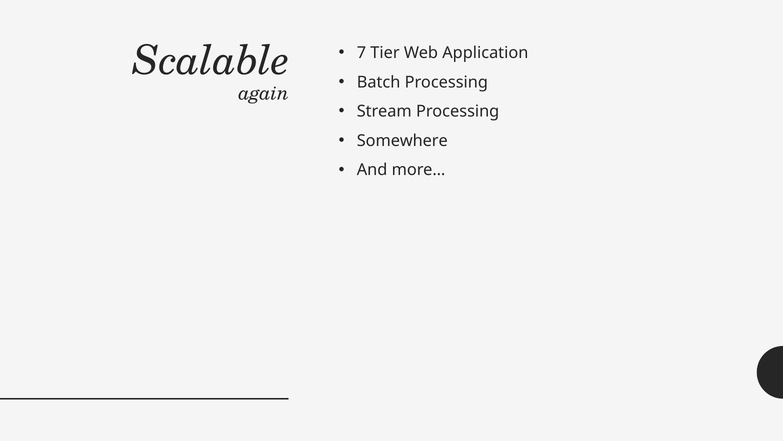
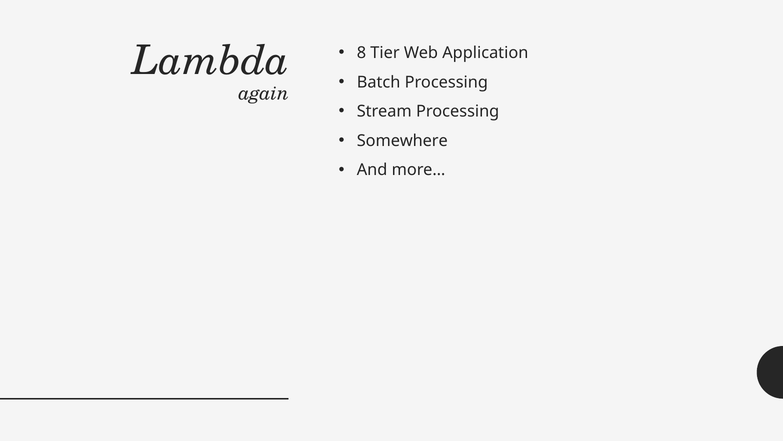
7: 7 -> 8
Scalable: Scalable -> Lambda
